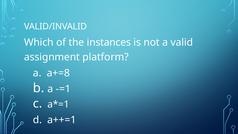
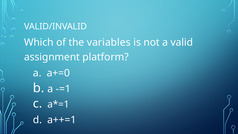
instances: instances -> variables
a+=8: a+=8 -> a+=0
